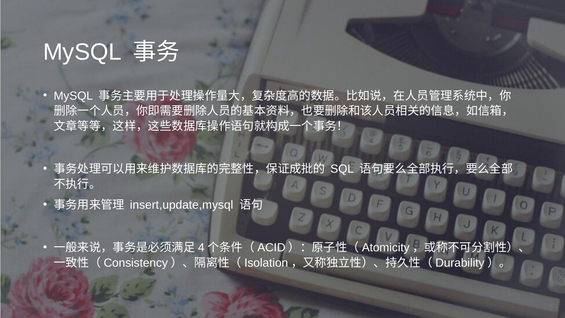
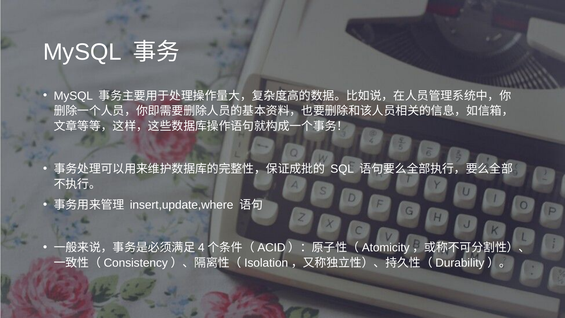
insert,update,mysql: insert,update,mysql -> insert,update,where
